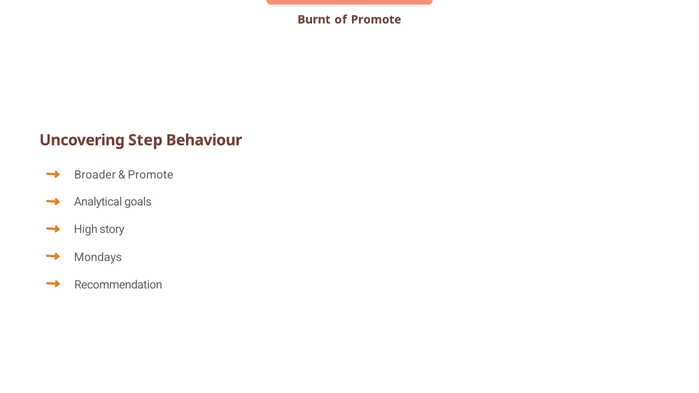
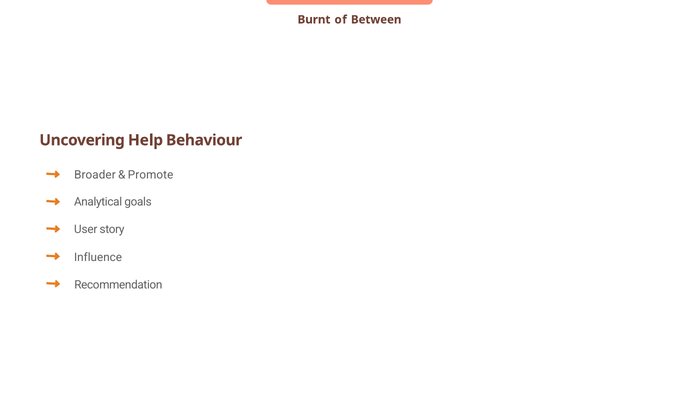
of Promote: Promote -> Between
Step: Step -> Help
High: High -> User
Mondays: Mondays -> Influence
